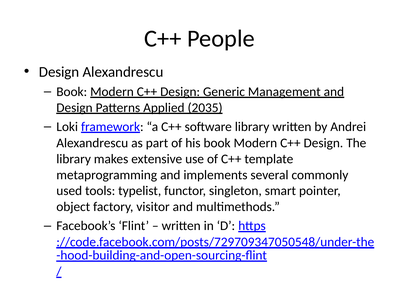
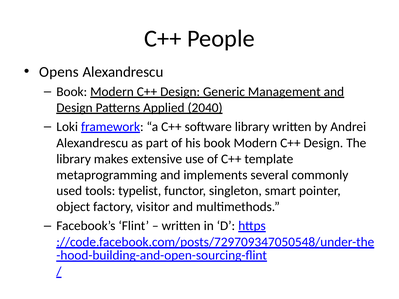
Design at (59, 72): Design -> Opens
2035: 2035 -> 2040
